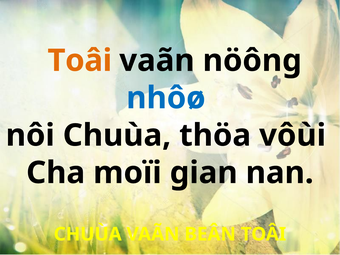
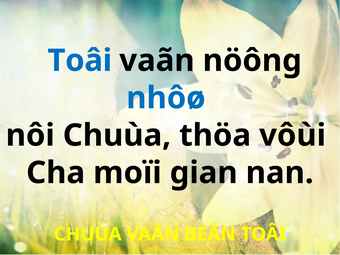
Toâi at (80, 61) colour: orange -> blue
